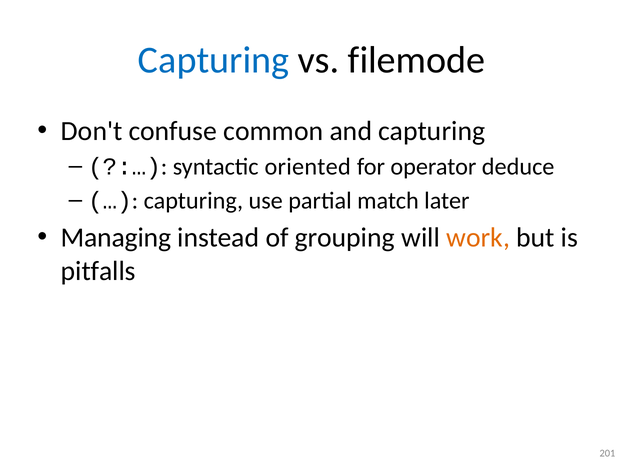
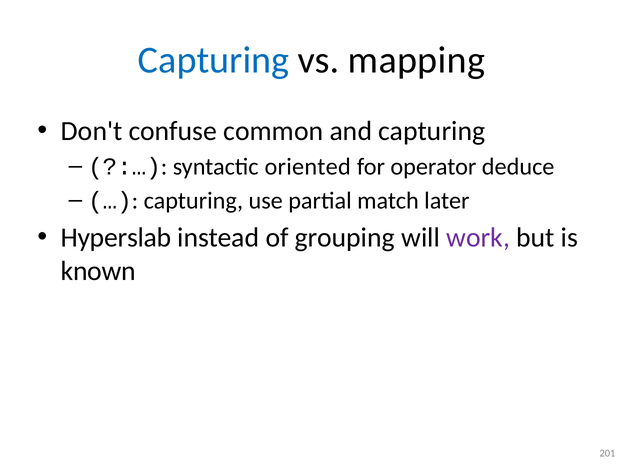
filemode: filemode -> mapping
Managing: Managing -> Hyperslab
work colour: orange -> purple
pitfalls: pitfalls -> known
